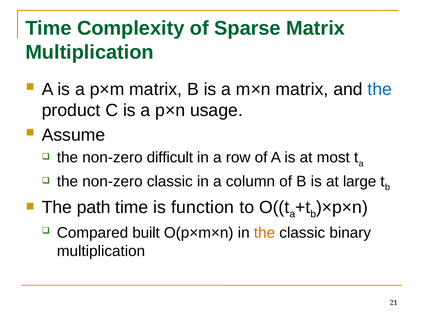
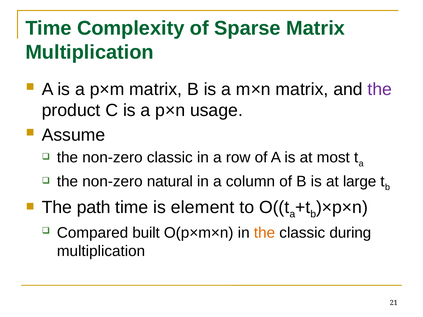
the at (380, 89) colour: blue -> purple
non-zero difficult: difficult -> classic
non-zero classic: classic -> natural
function: function -> element
binary: binary -> during
